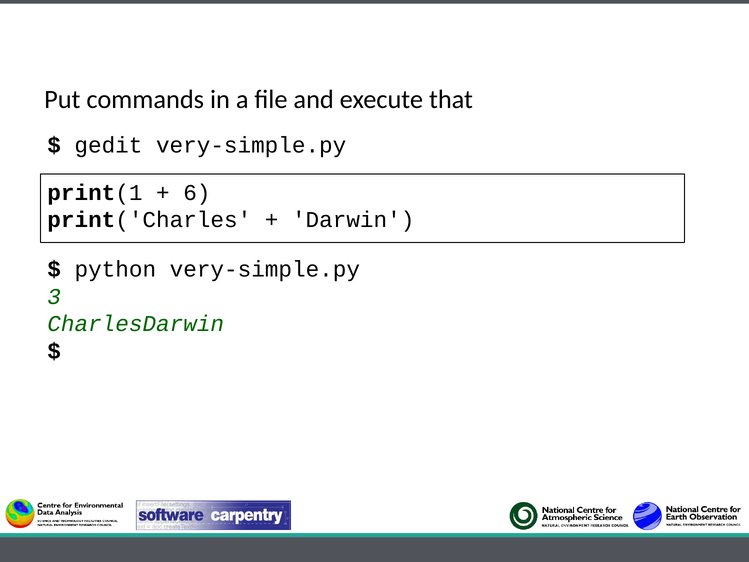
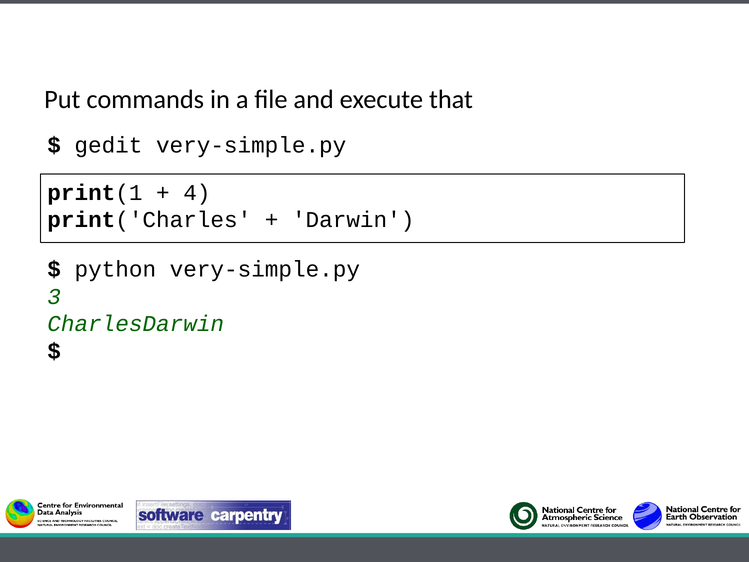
6: 6 -> 4
